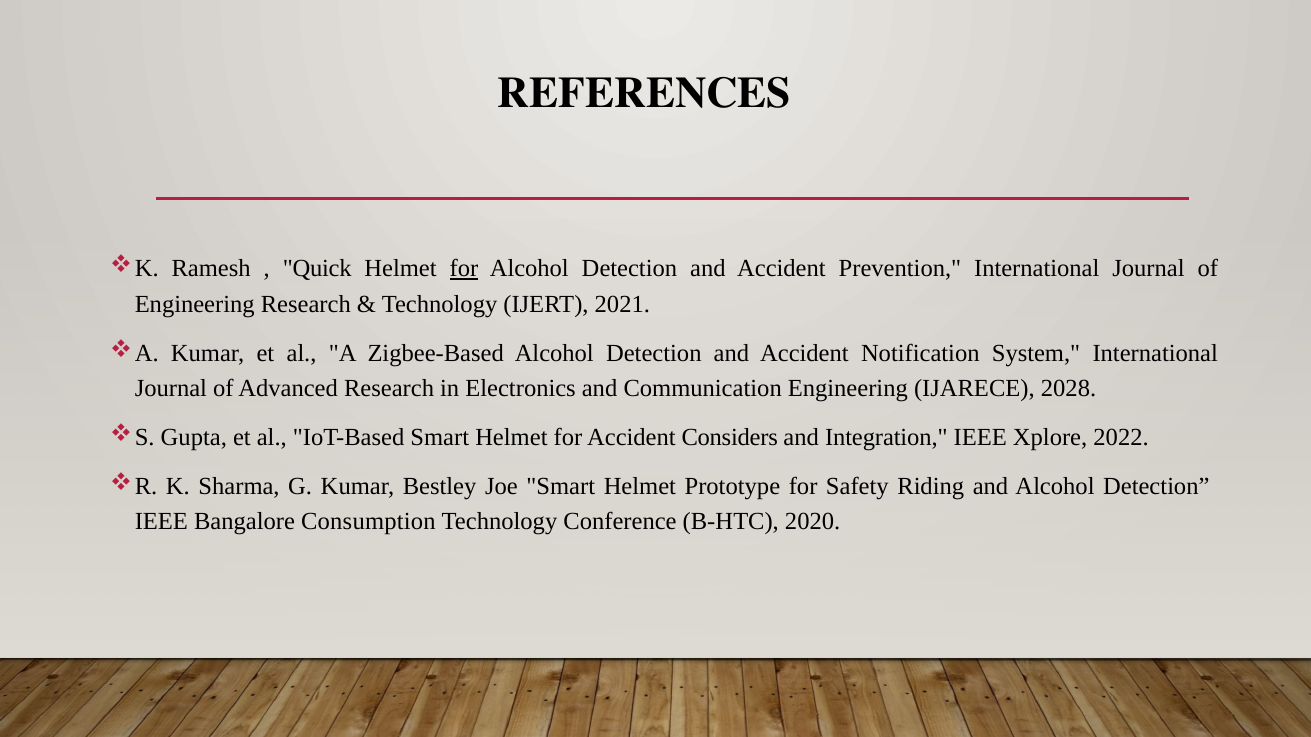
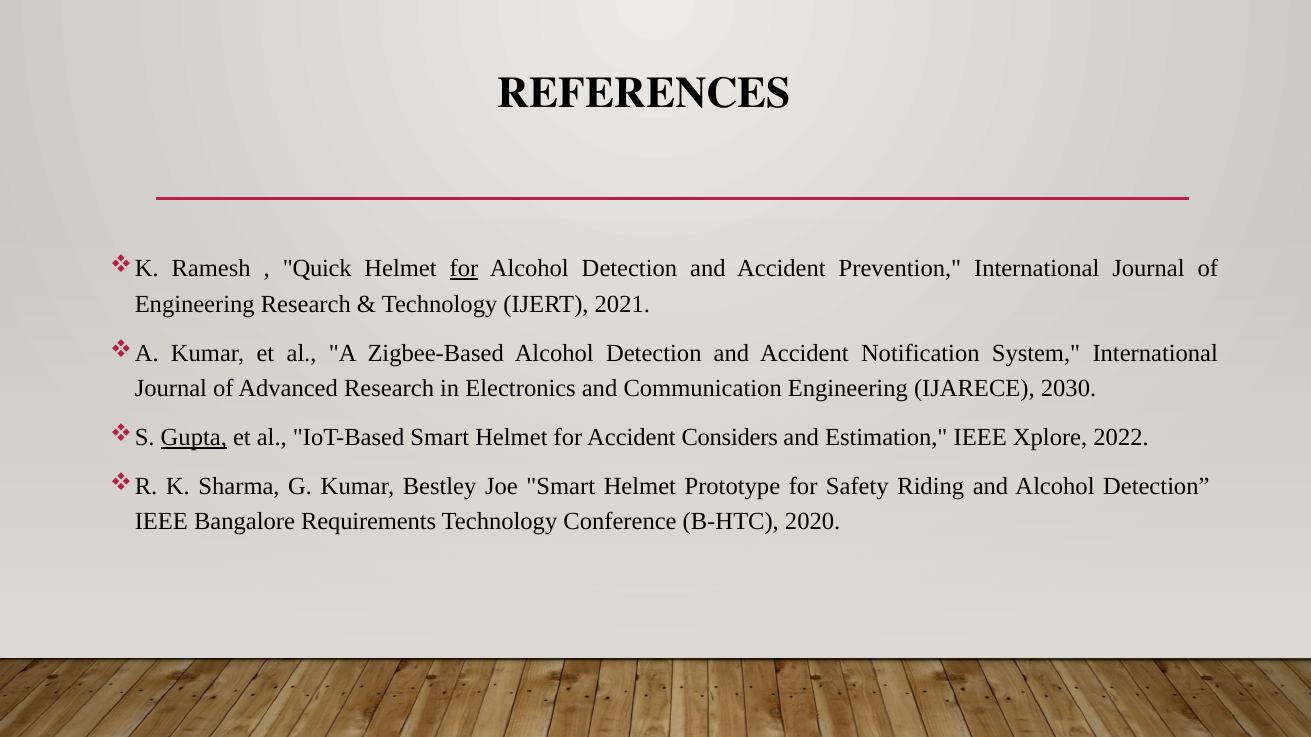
2028: 2028 -> 2030
Gupta underline: none -> present
Integration: Integration -> Estimation
Consumption: Consumption -> Requirements
